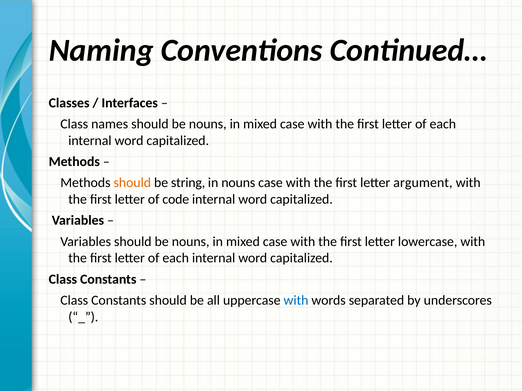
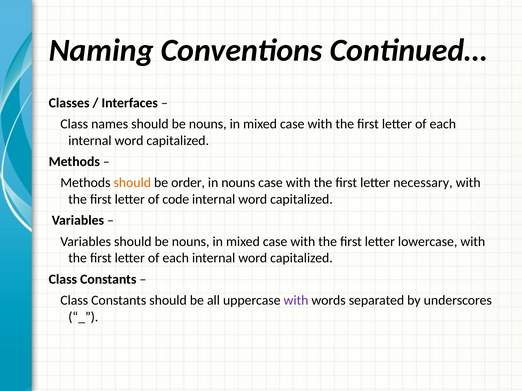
string: string -> order
argument: argument -> necessary
with at (296, 301) colour: blue -> purple
